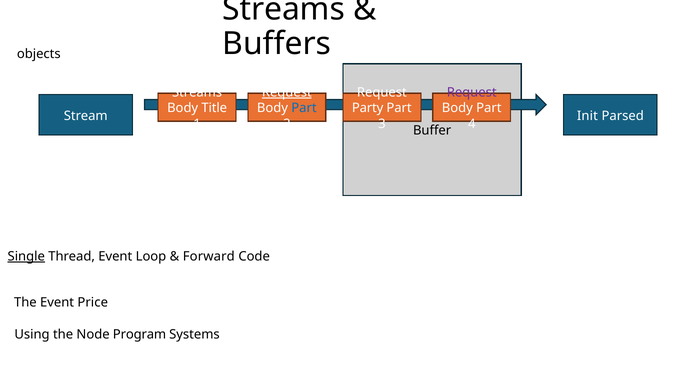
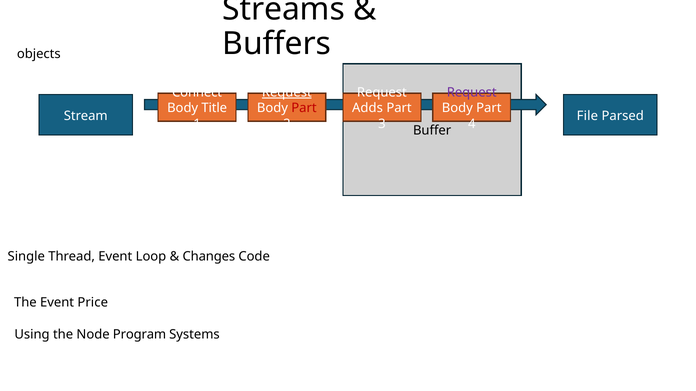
Streams at (197, 93): Streams -> Connect
Part at (304, 108) colour: blue -> red
Party: Party -> Adds
Init: Init -> File
Single underline: present -> none
Forward: Forward -> Changes
